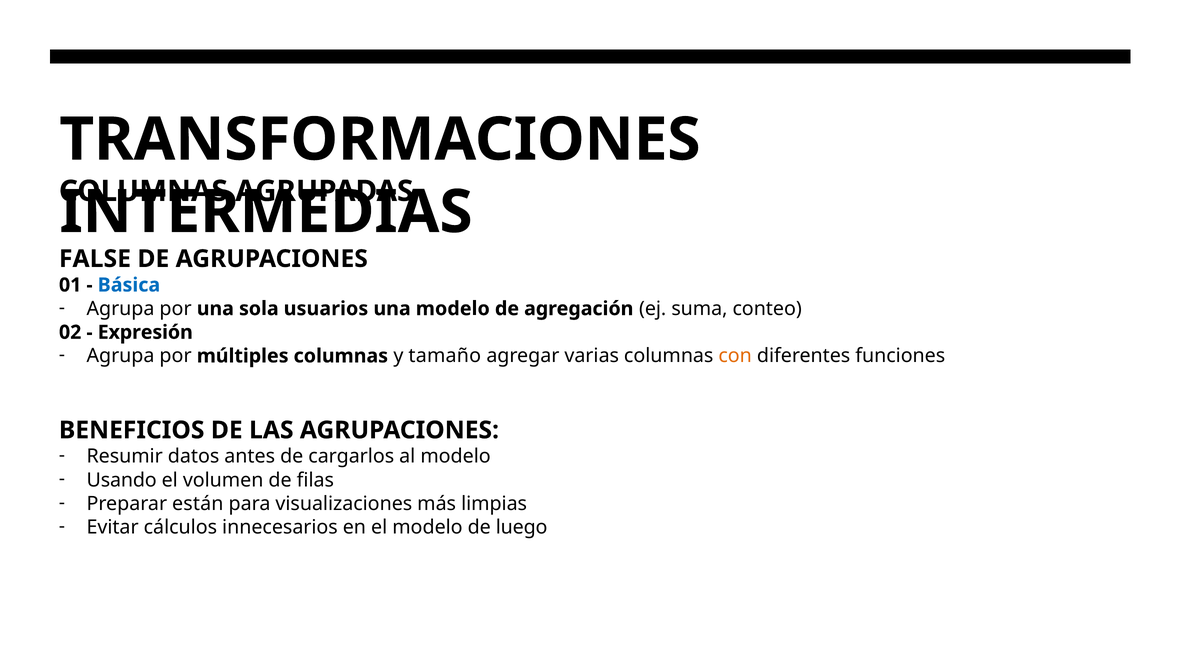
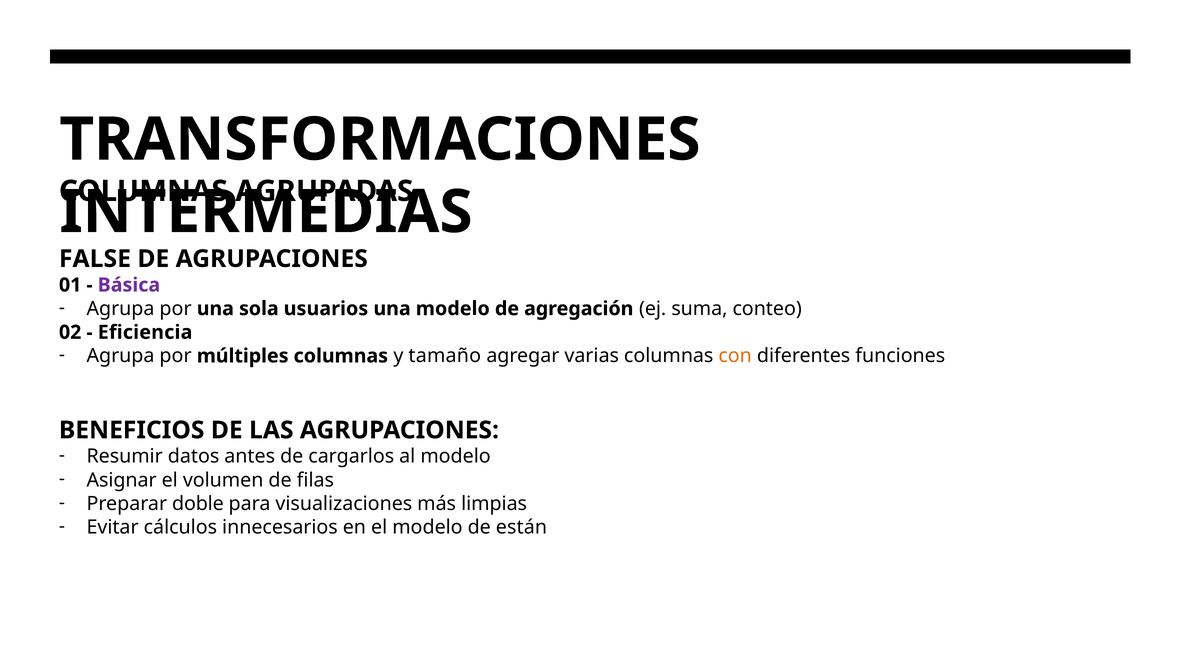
Básica colour: blue -> purple
Expresión: Expresión -> Eficiencia
Usando: Usando -> Asignar
están: están -> doble
luego: luego -> están
